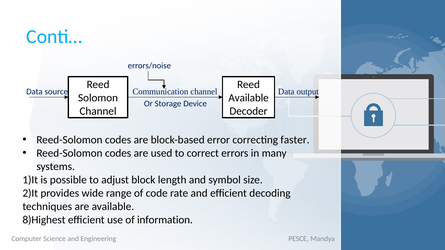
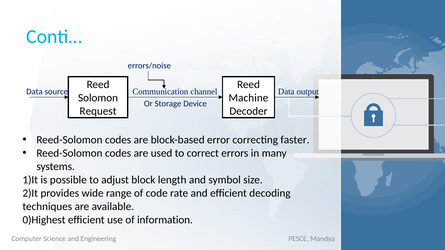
Available at (249, 98): Available -> Machine
Channel at (98, 111): Channel -> Request
8)Highest: 8)Highest -> 0)Highest
